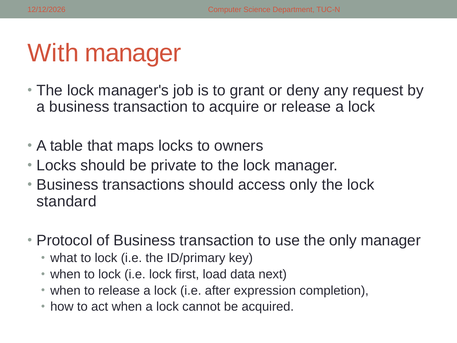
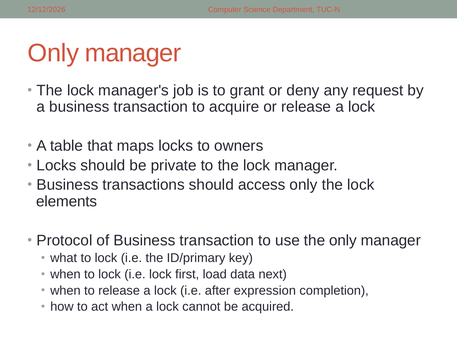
With at (53, 53): With -> Only
standard: standard -> elements
